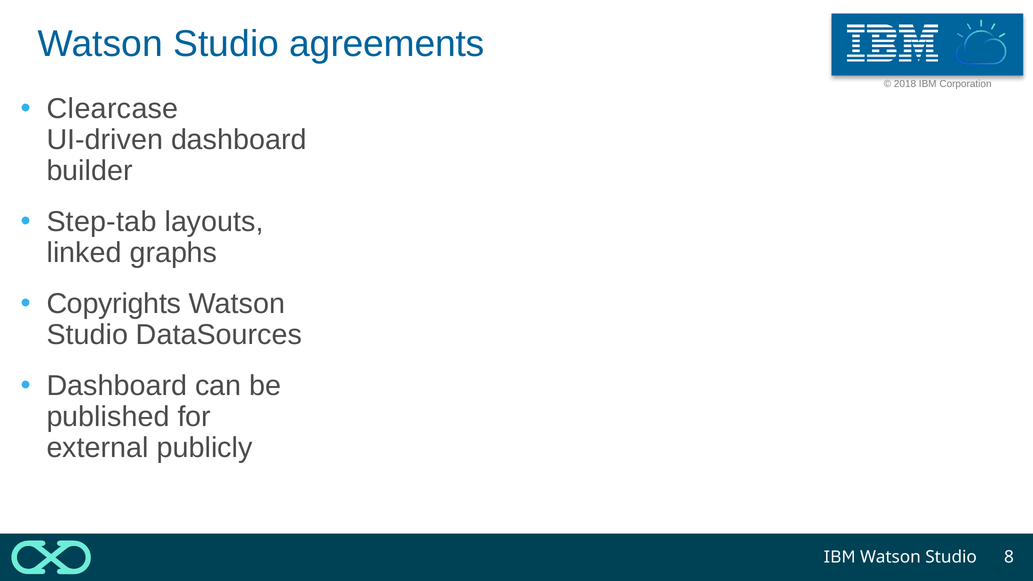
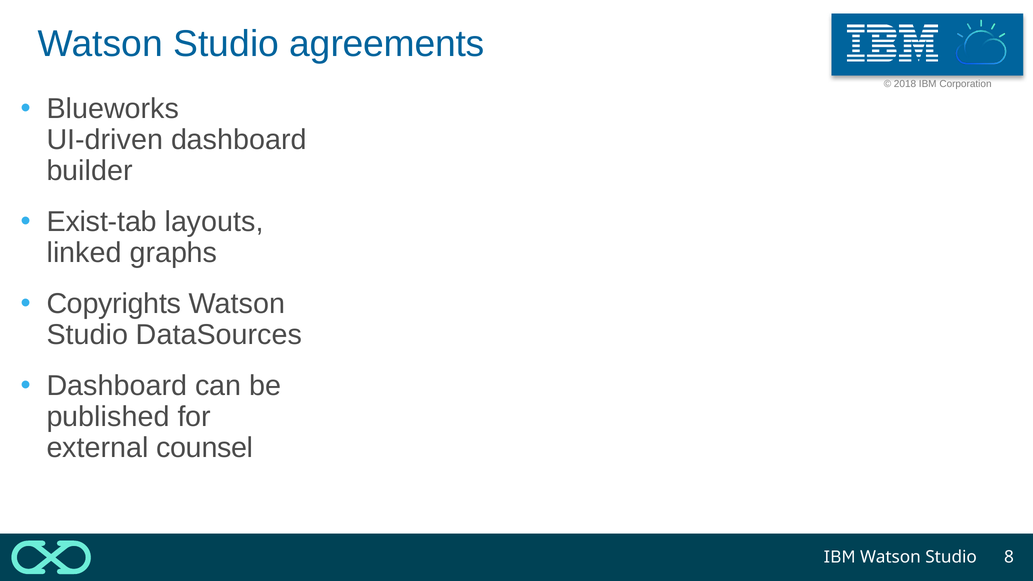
Clearcase: Clearcase -> Blueworks
Step-tab: Step-tab -> Exist-tab
publicly: publicly -> counsel
